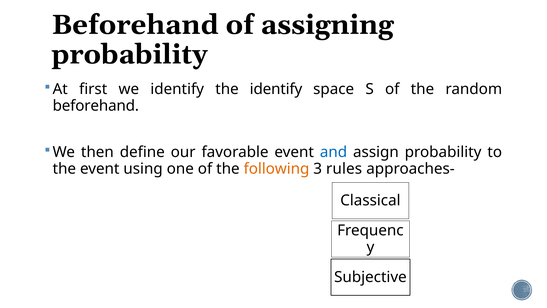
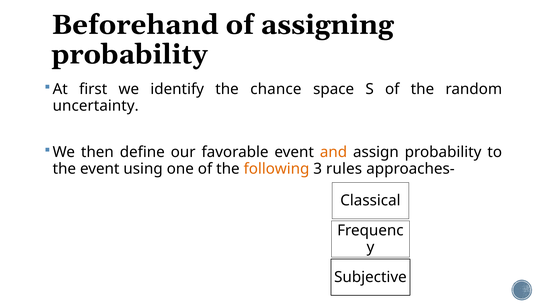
the identify: identify -> chance
beforehand at (96, 106): beforehand -> uncertainty
and colour: blue -> orange
